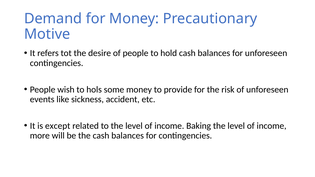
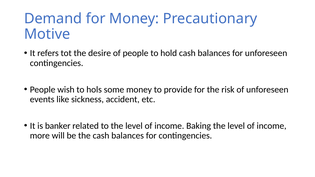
except: except -> banker
